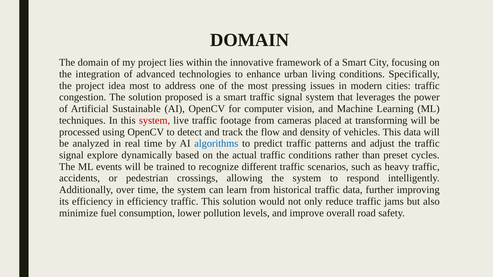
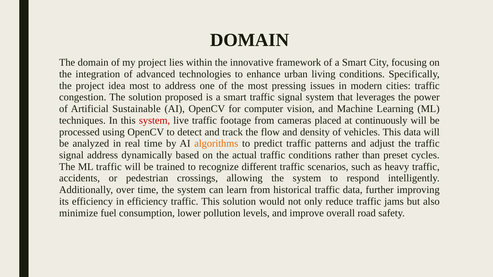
transforming: transforming -> continuously
algorithms colour: blue -> orange
signal explore: explore -> address
ML events: events -> traffic
